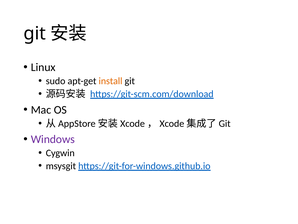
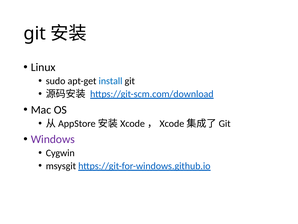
install colour: orange -> blue
